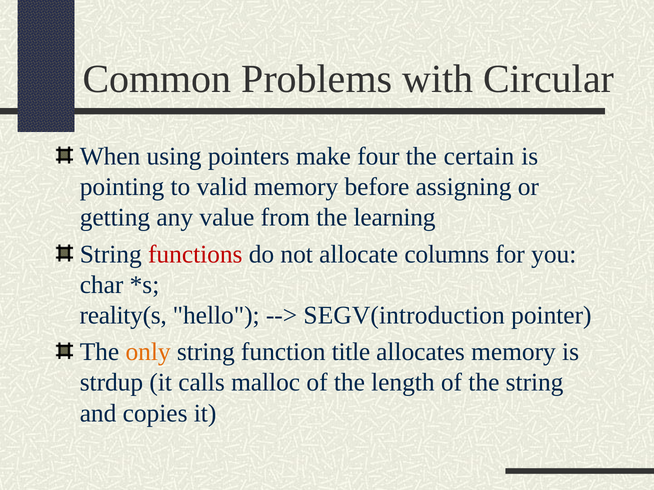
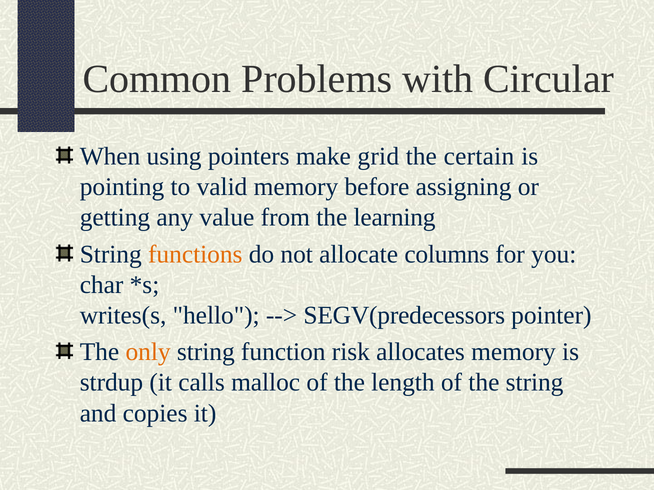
four: four -> grid
functions colour: red -> orange
reality(s: reality(s -> writes(s
SEGV(introduction: SEGV(introduction -> SEGV(predecessors
title: title -> risk
